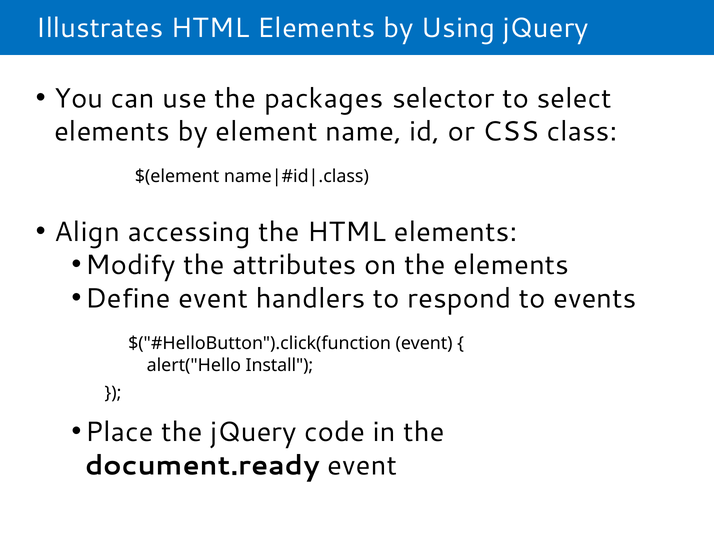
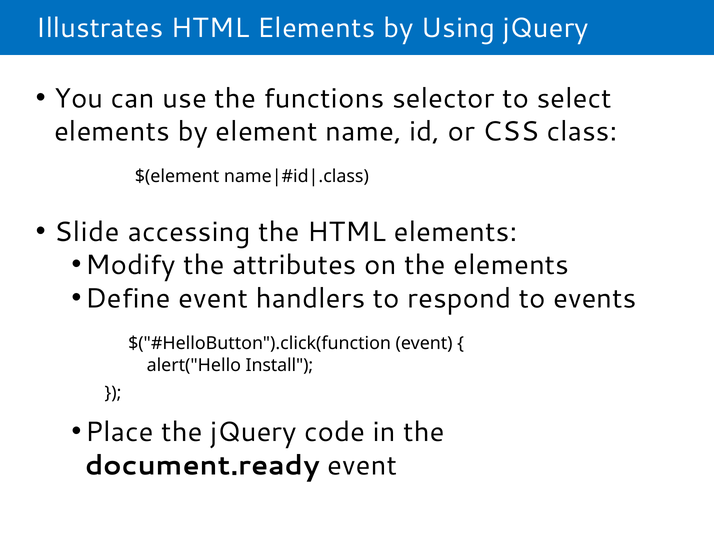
packages: packages -> functions
Align: Align -> Slide
